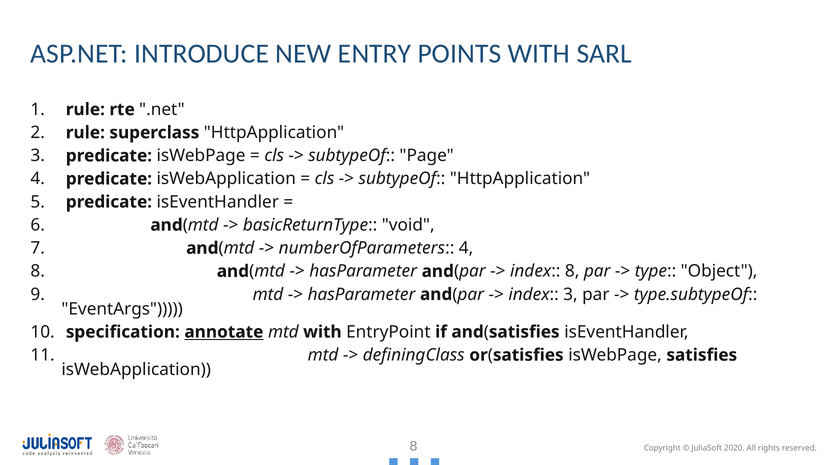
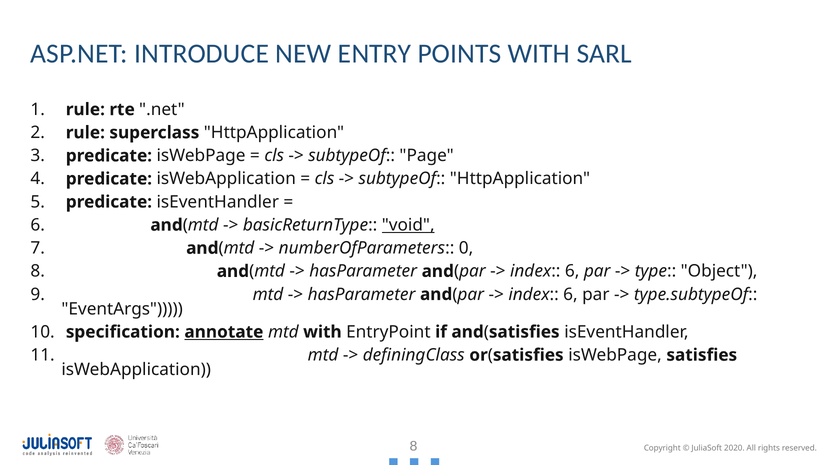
void underline: none -> present
numberOfParameters 4: 4 -> 0
8 at (572, 271): 8 -> 6
3 at (570, 294): 3 -> 6
